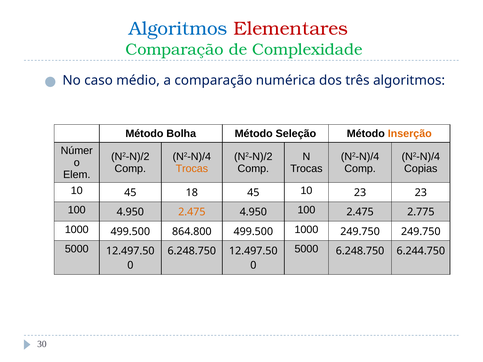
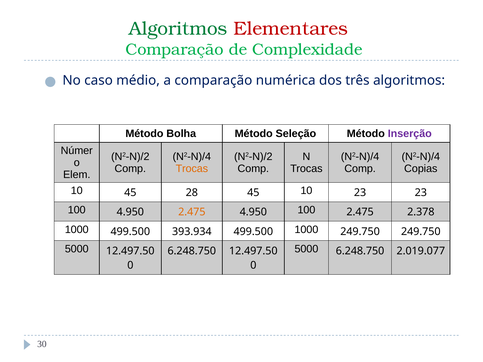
Algoritmos at (178, 29) colour: blue -> green
Inserção colour: orange -> purple
18: 18 -> 28
2.775: 2.775 -> 2.378
864.800: 864.800 -> 393.934
6.244.750: 6.244.750 -> 2.019.077
